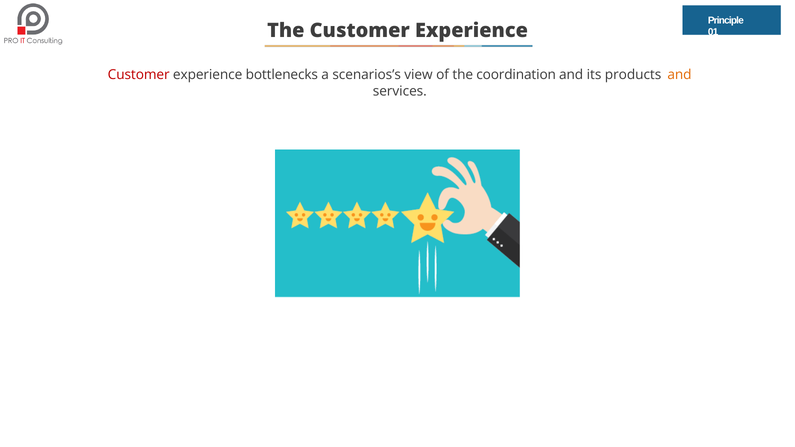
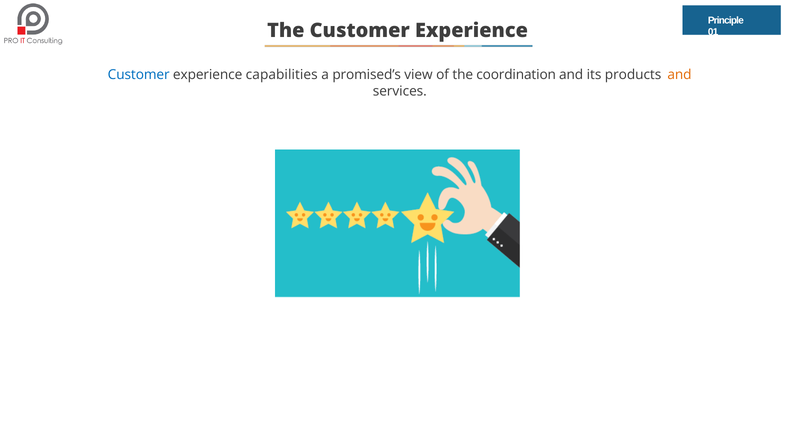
Customer at (139, 75) colour: red -> blue
bottlenecks: bottlenecks -> capabilities
scenarios’s: scenarios’s -> promised’s
